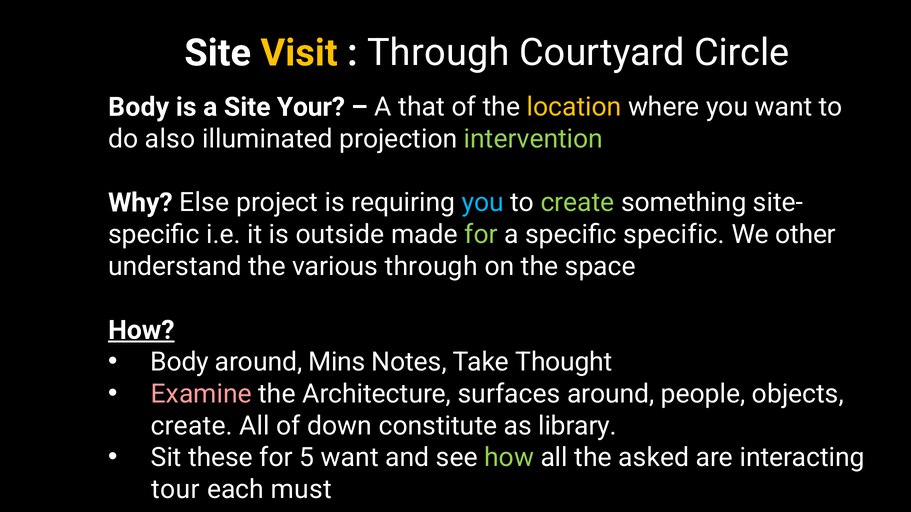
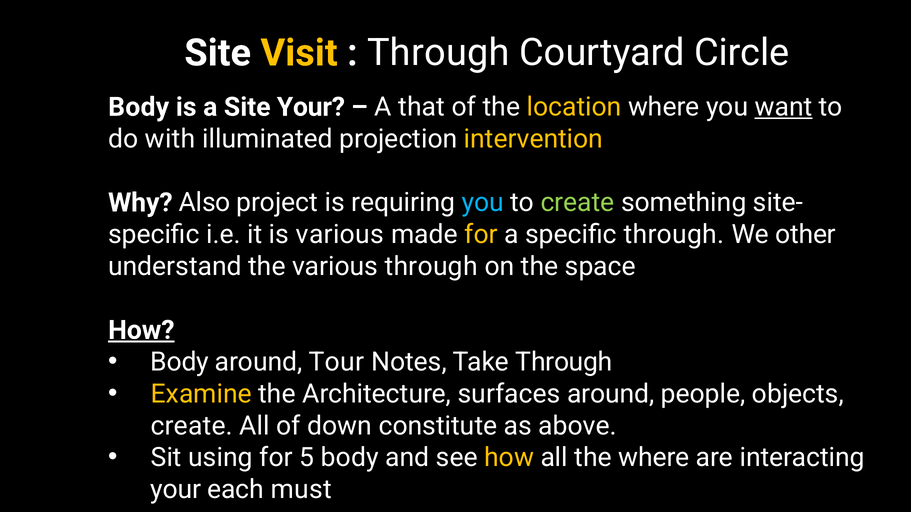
want at (784, 107) underline: none -> present
also: also -> with
intervention colour: light green -> yellow
Else: Else -> Also
is outside: outside -> various
for at (481, 235) colour: light green -> yellow
specific specific: specific -> through
Mins: Mins -> Tour
Take Thought: Thought -> Through
Examine colour: pink -> yellow
library: library -> above
these: these -> using
5 want: want -> body
how at (509, 458) colour: light green -> yellow
the asked: asked -> where
tour at (175, 490): tour -> your
